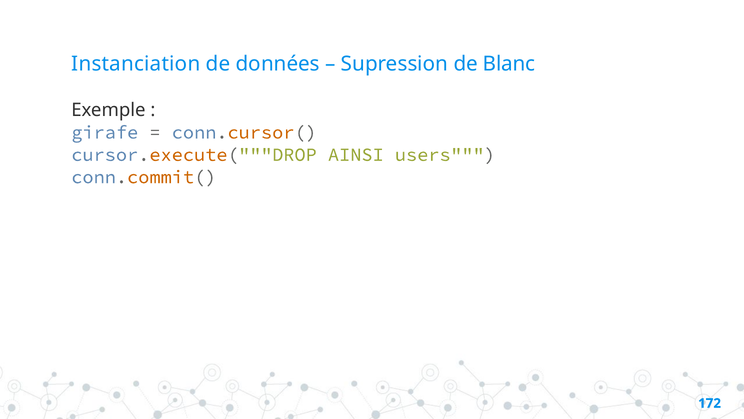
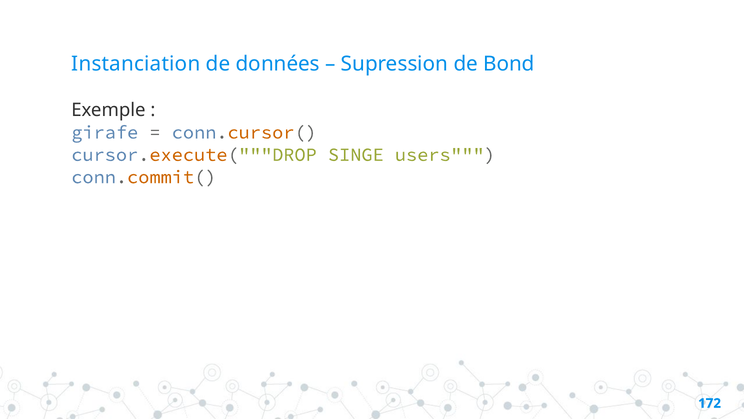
Blanc: Blanc -> Bond
AINSI: AINSI -> SINGE
